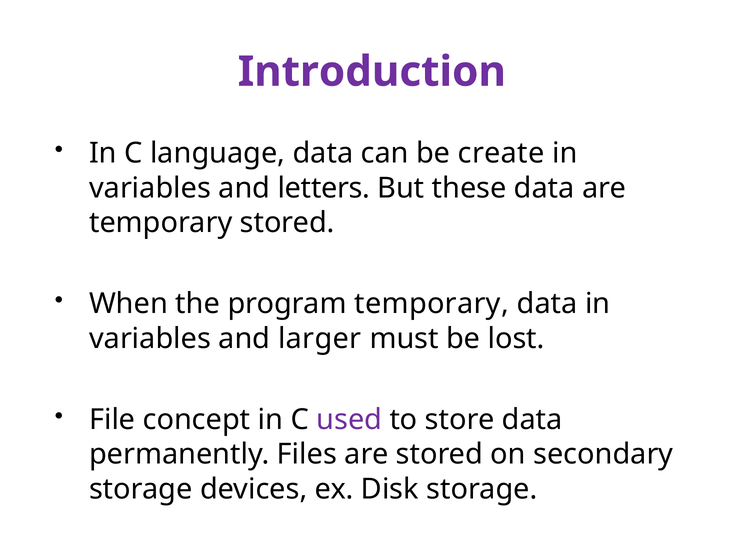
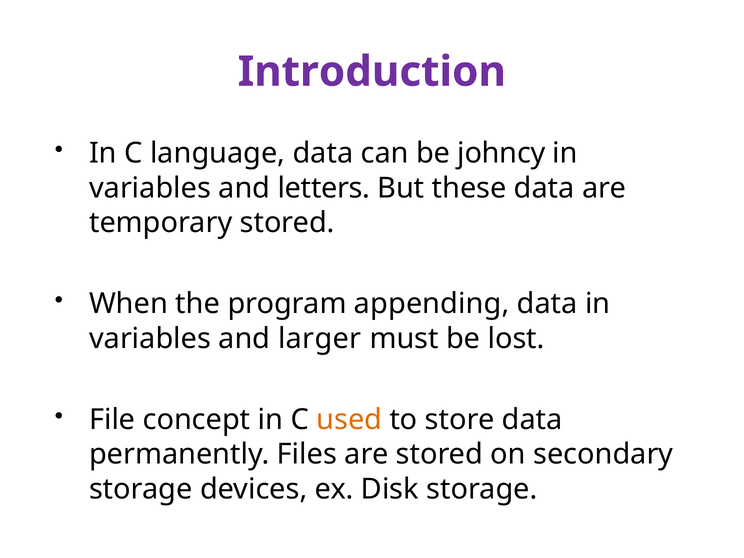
create: create -> johncy
program temporary: temporary -> appending
used colour: purple -> orange
